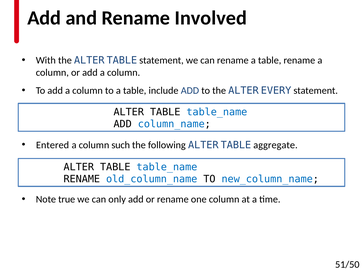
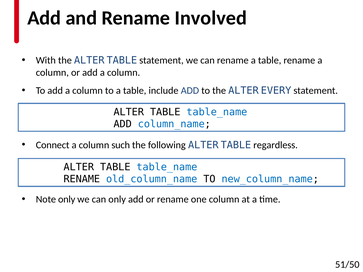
Entered: Entered -> Connect
aggregate: aggregate -> regardless
Note true: true -> only
